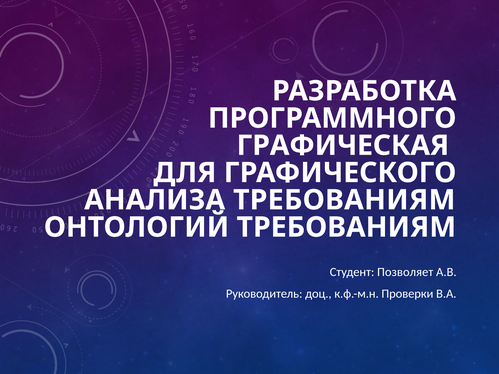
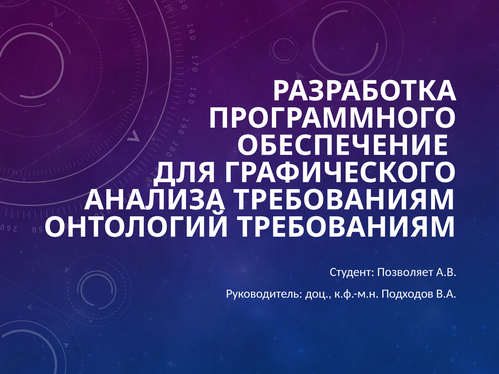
ГРАФИЧЕСКАЯ: ГРАФИЧЕСКАЯ -> ОБЕСПЕЧЕНИЕ
Проверки: Проверки -> Подходов
